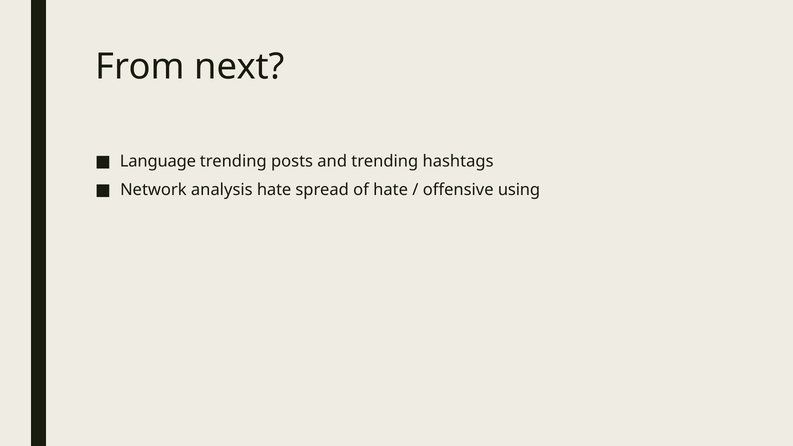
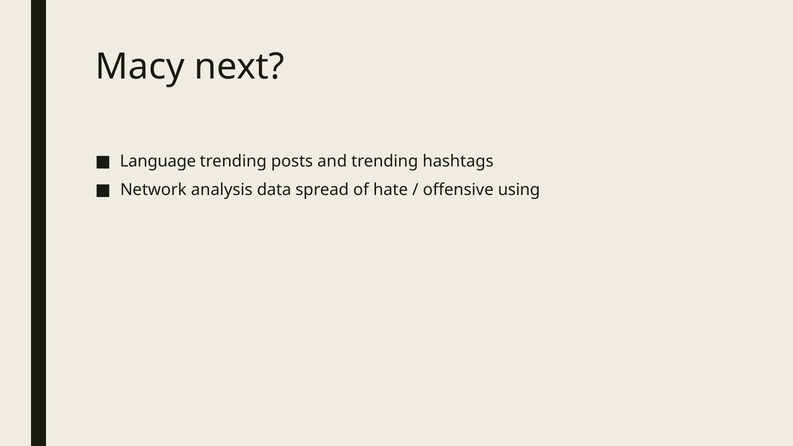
From: From -> Macy
analysis hate: hate -> data
